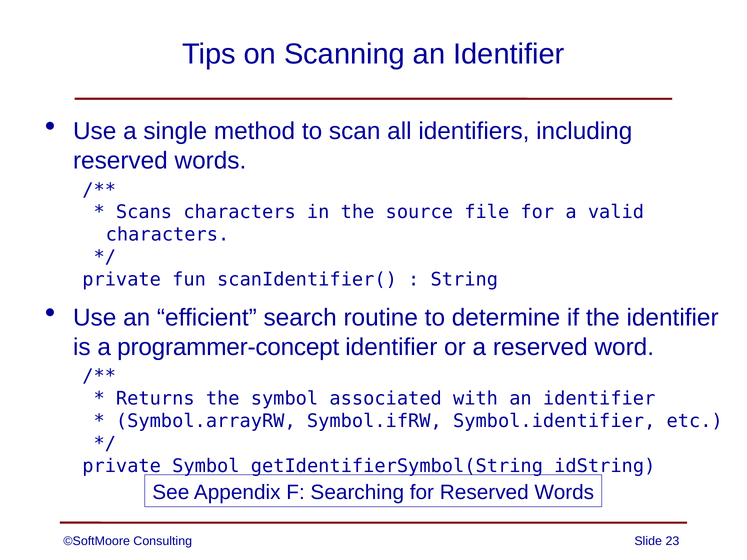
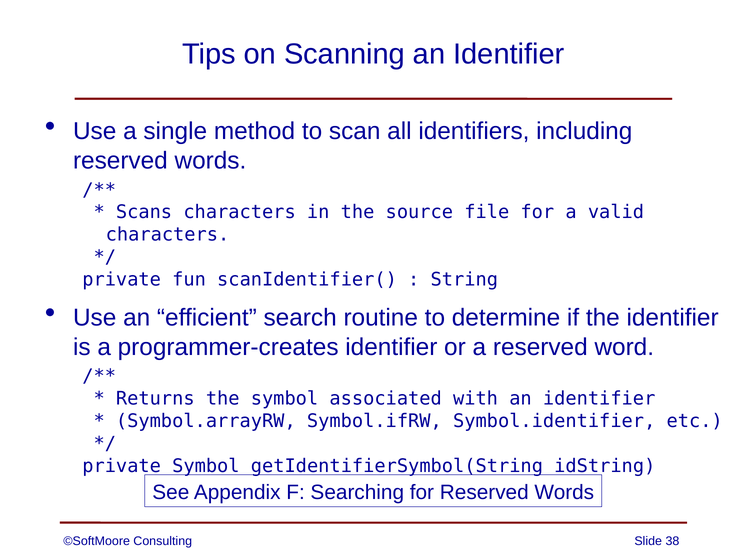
programmer-concept: programmer-concept -> programmer-creates
23: 23 -> 38
